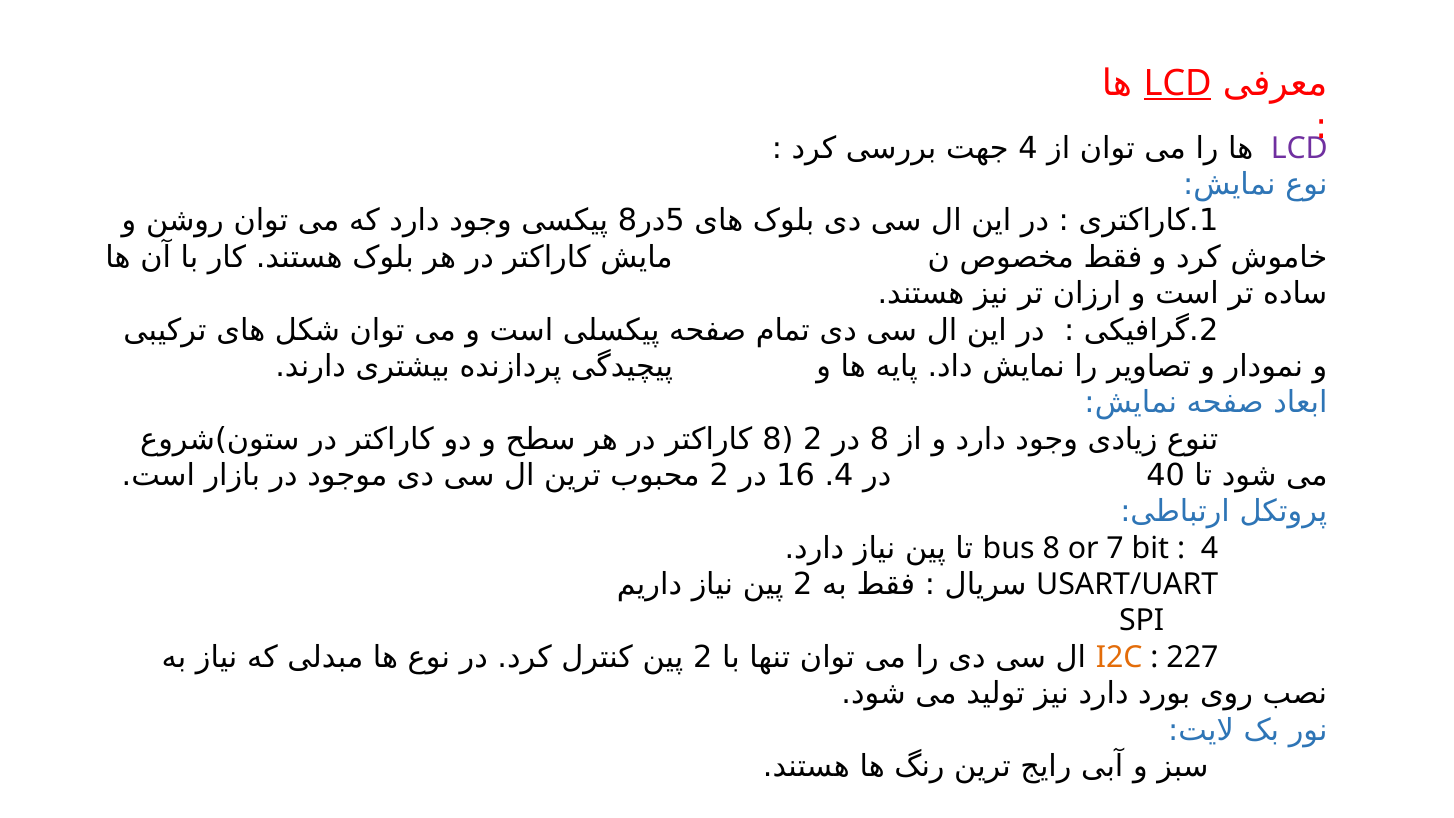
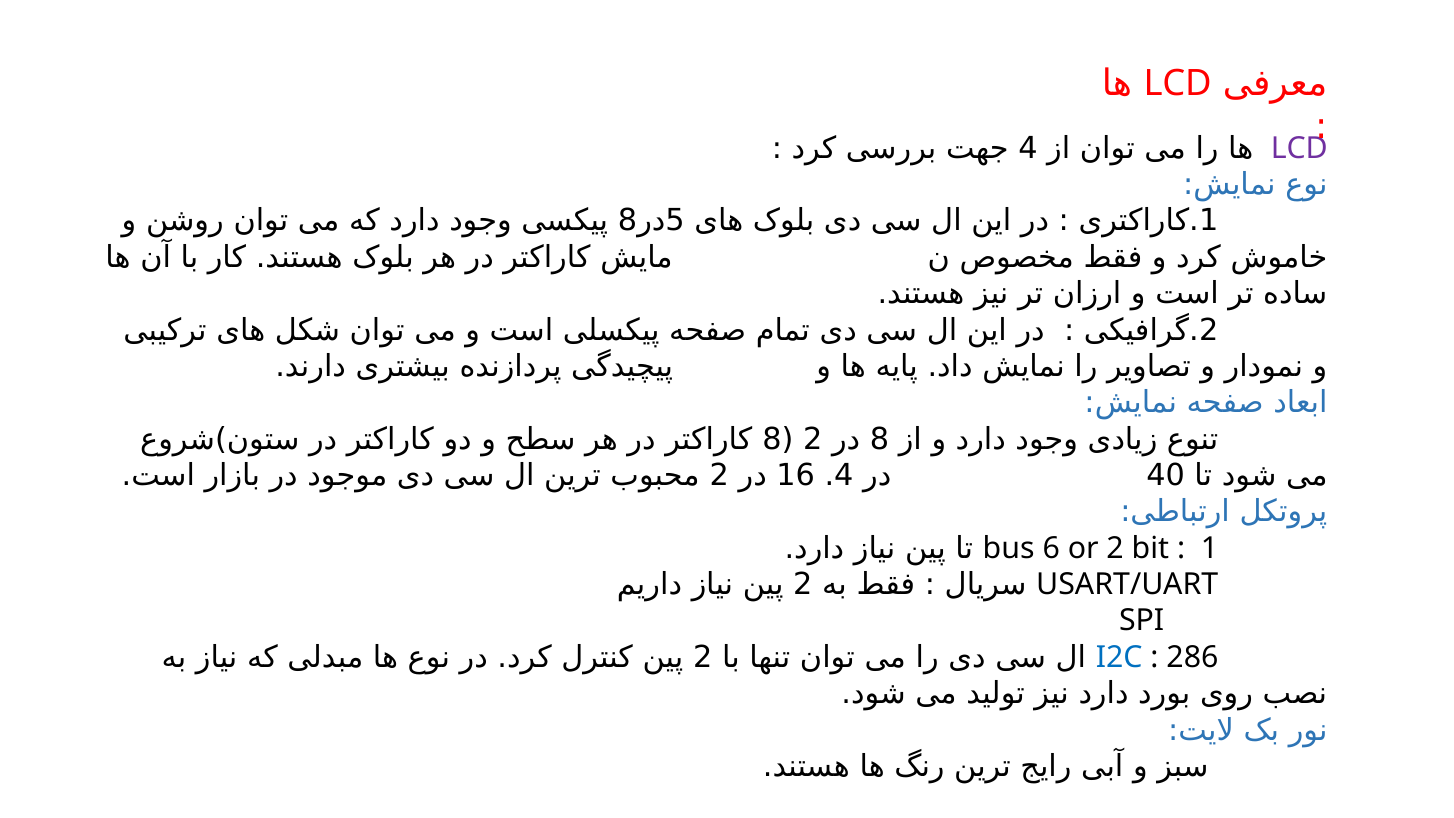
LCD at (1178, 83) underline: present -> none
bus 8: 8 -> 6
or 7: 7 -> 2
4 at (1210, 548): 4 -> 1
I2C colour: orange -> blue
227: 227 -> 286
